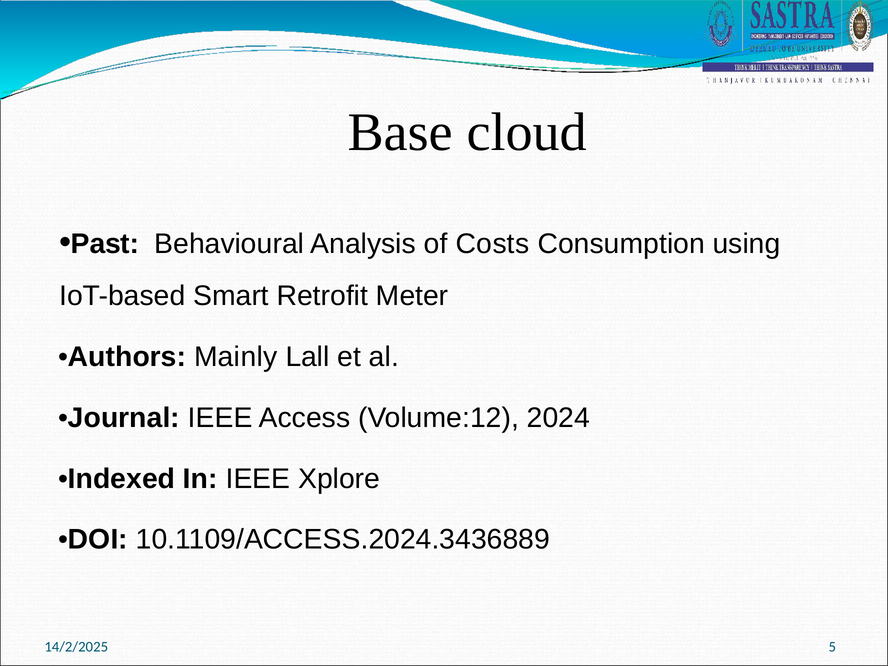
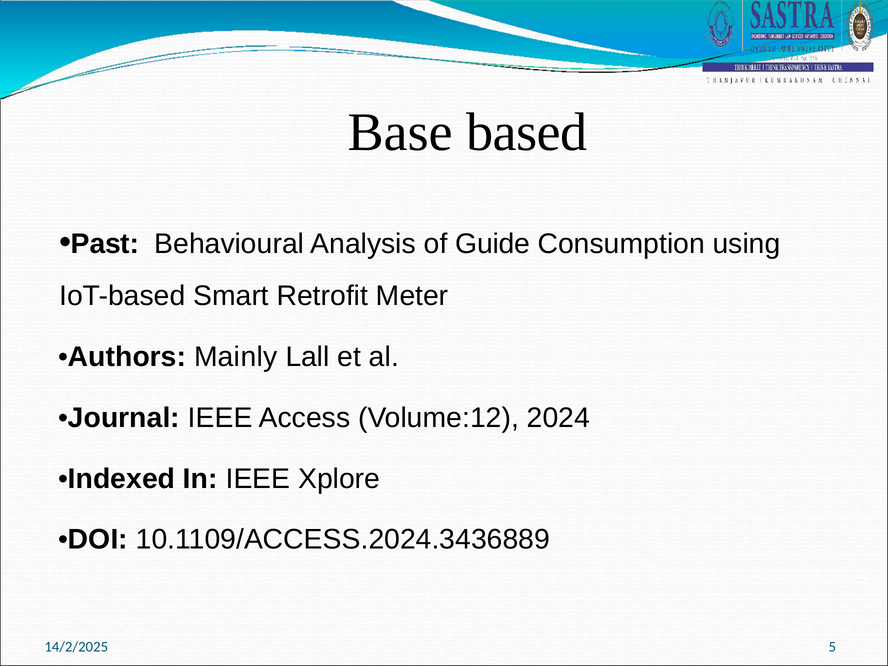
cloud: cloud -> based
Costs: Costs -> Guide
